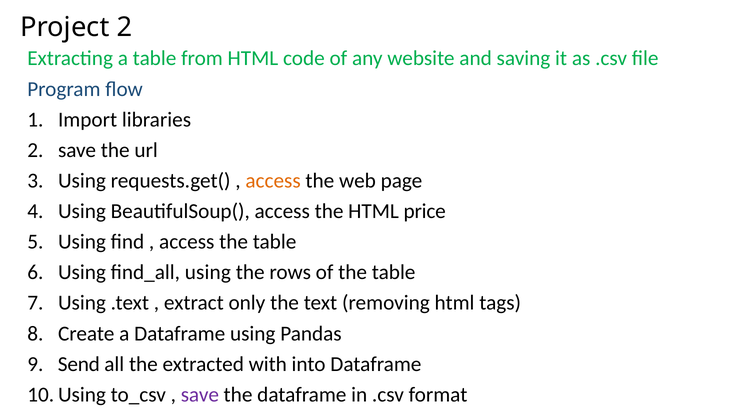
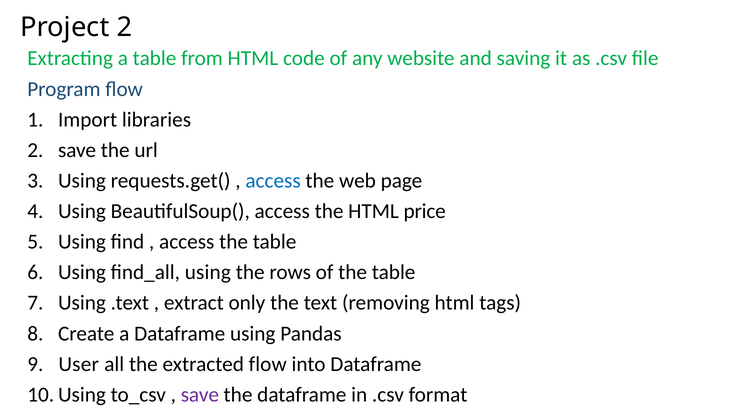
access at (273, 181) colour: orange -> blue
Send: Send -> User
extracted with: with -> flow
